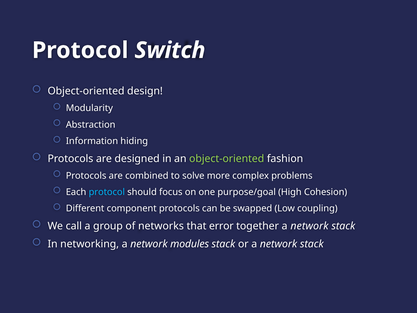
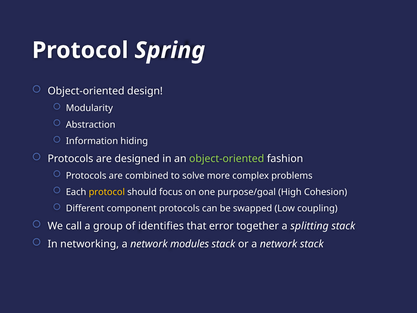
Switch: Switch -> Spring
protocol at (107, 192) colour: light blue -> yellow
networks: networks -> identifies
together a network: network -> splitting
